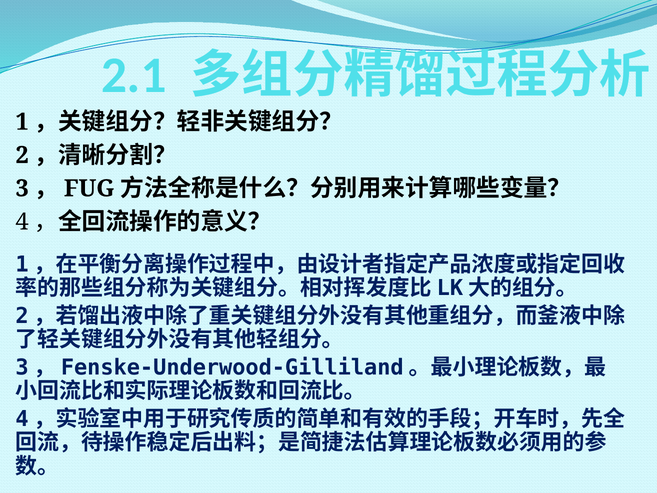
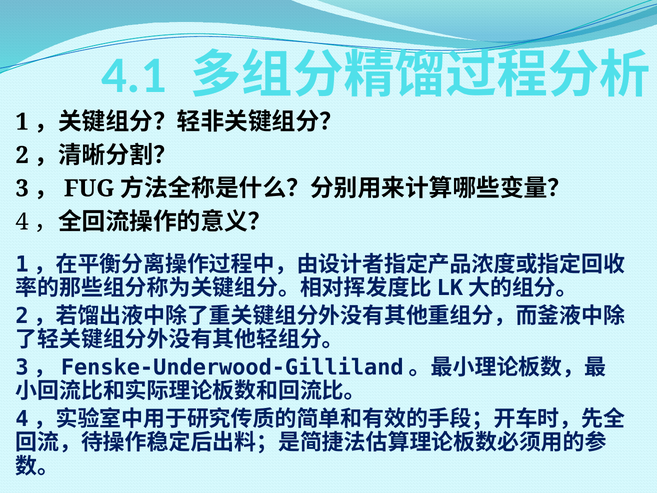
2.1: 2.1 -> 4.1
